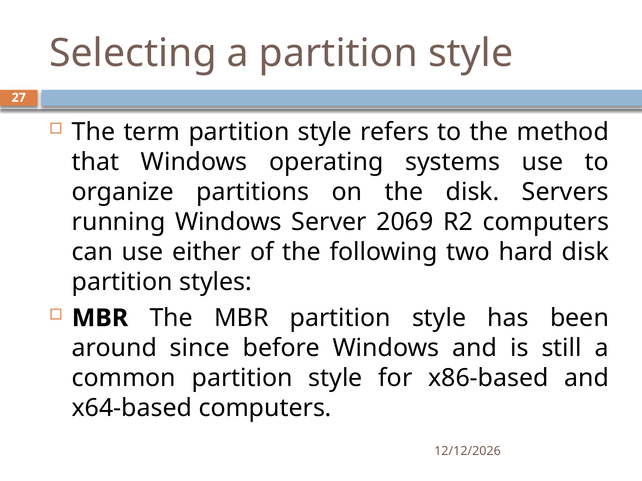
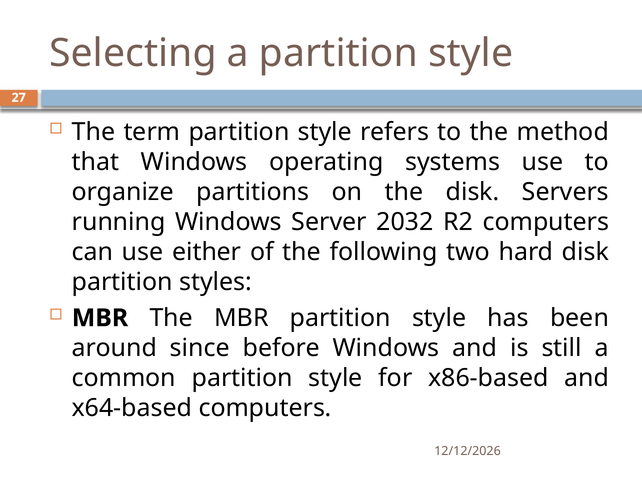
2069: 2069 -> 2032
